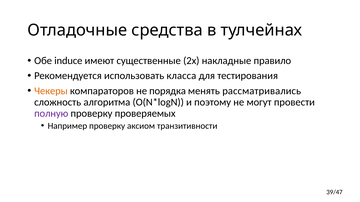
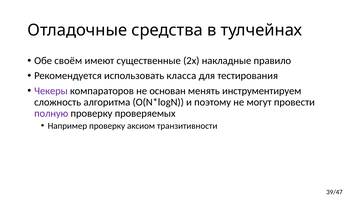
induce: induce -> своём
Чекеры colour: orange -> purple
порядка: порядка -> основан
рассматривались: рассматривались -> инструментируем
